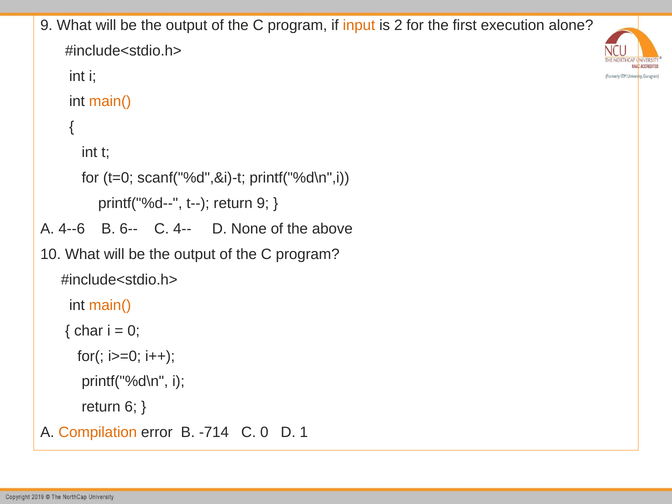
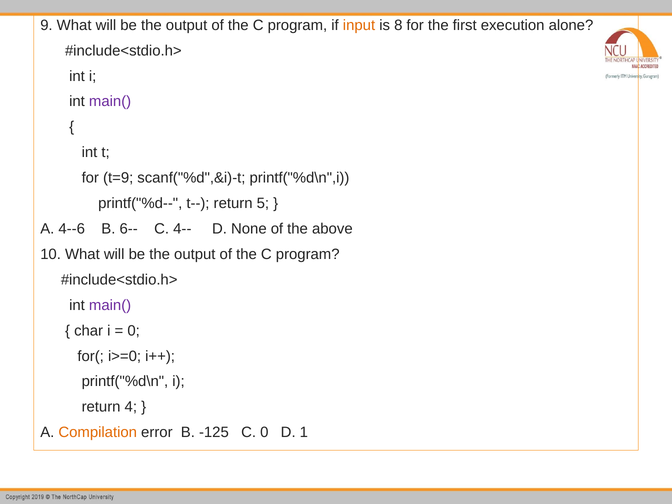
2: 2 -> 8
main( at (110, 102) colour: orange -> purple
t=0: t=0 -> t=9
return 9: 9 -> 5
main( at (110, 305) colour: orange -> purple
6: 6 -> 4
-714: -714 -> -125
